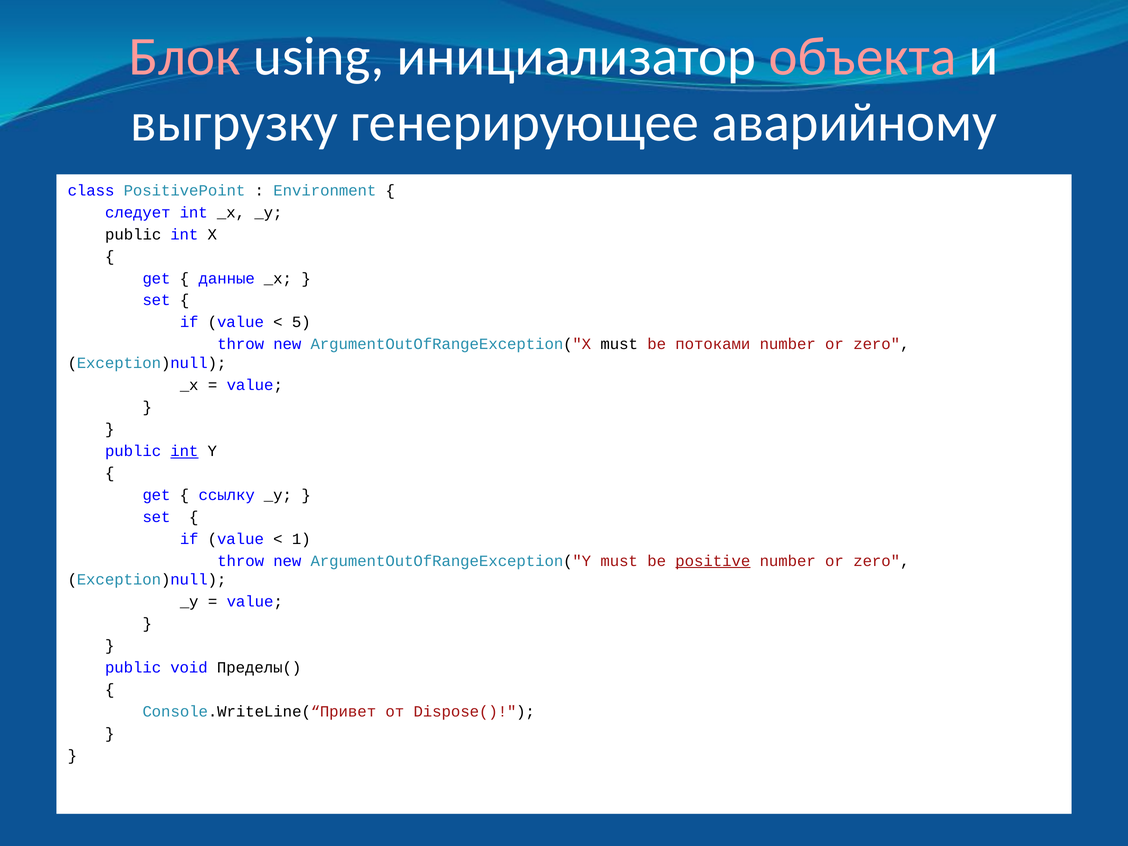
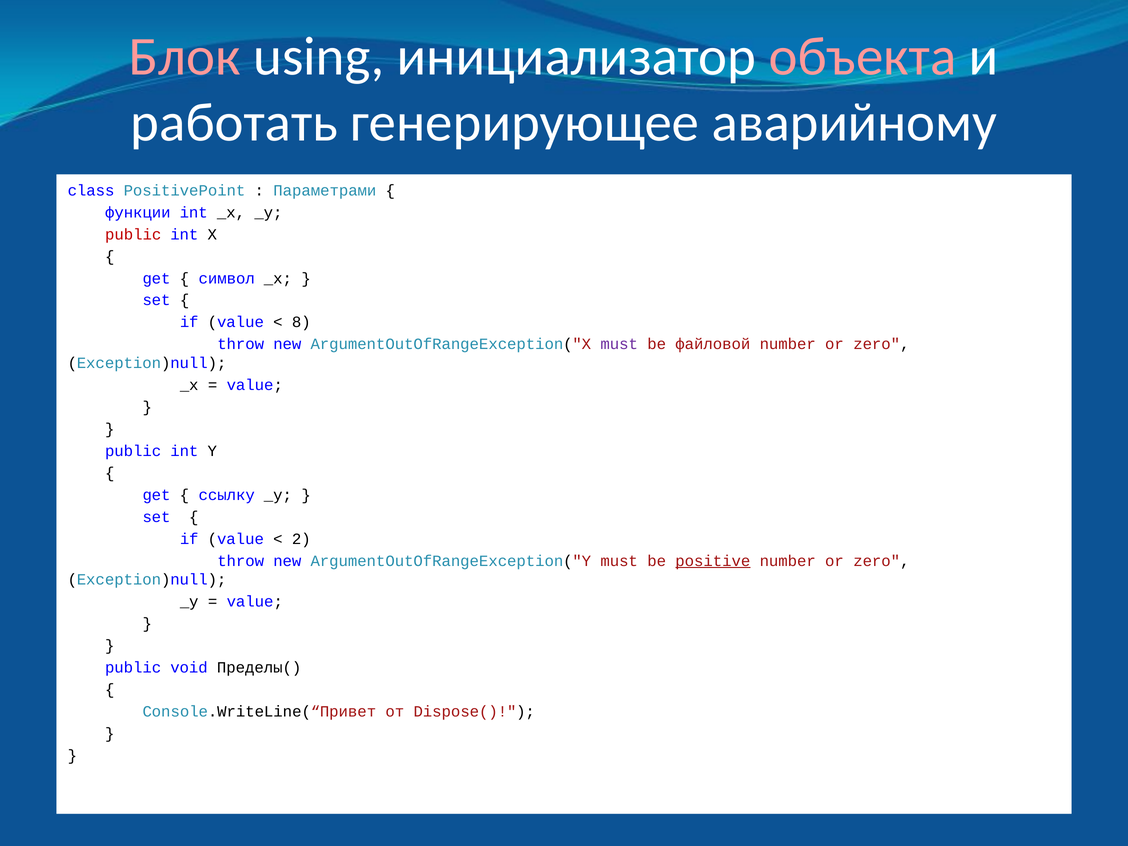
выгрузку: выгрузку -> работать
Environment: Environment -> Параметрами
следует: следует -> функции
public at (133, 234) colour: black -> red
данные: данные -> символ
5: 5 -> 8
must at (619, 344) colour: black -> purple
потоками: потоками -> файловой
int at (184, 451) underline: present -> none
1: 1 -> 2
